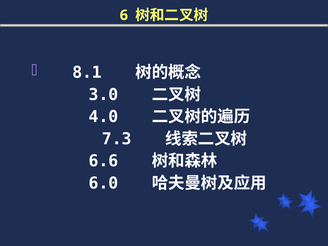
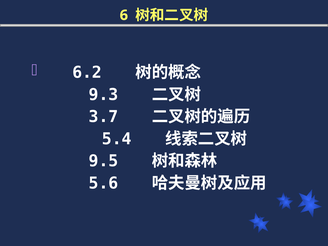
8.1: 8.1 -> 6.2
3.0: 3.0 -> 9.3
4.0: 4.0 -> 3.7
7.3: 7.3 -> 5.4
6.6: 6.6 -> 9.5
6.0: 6.0 -> 5.6
